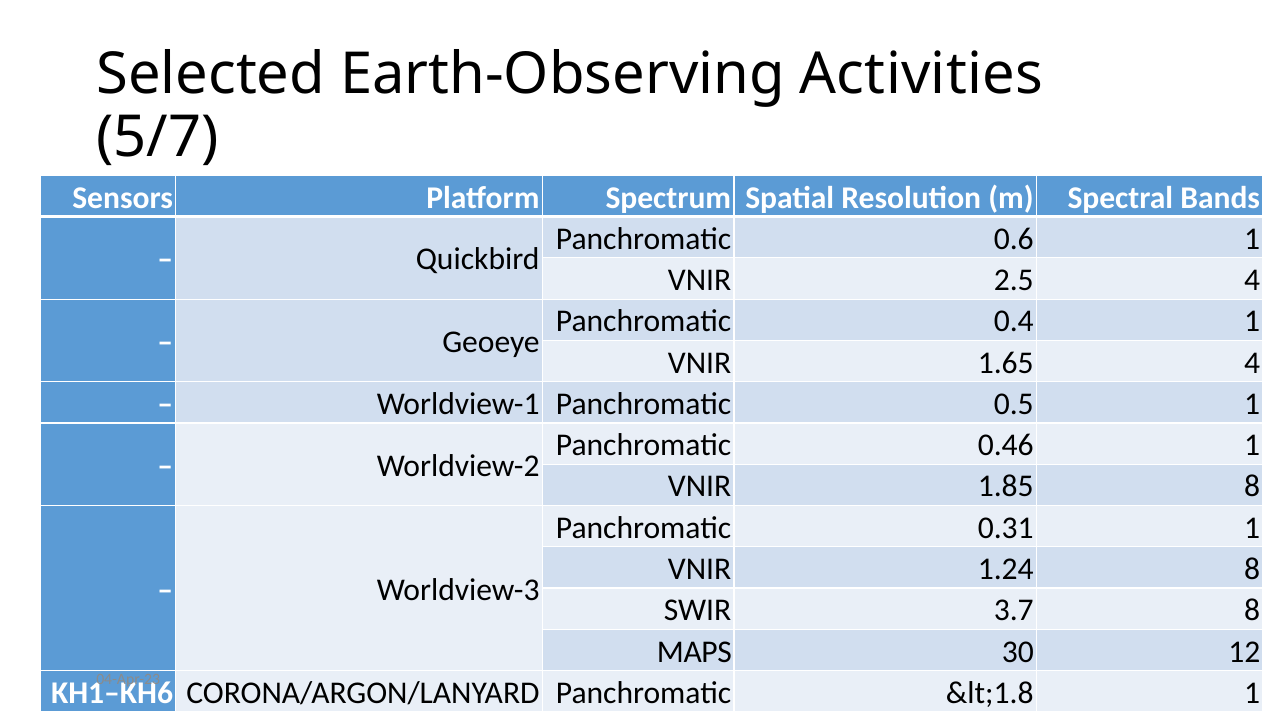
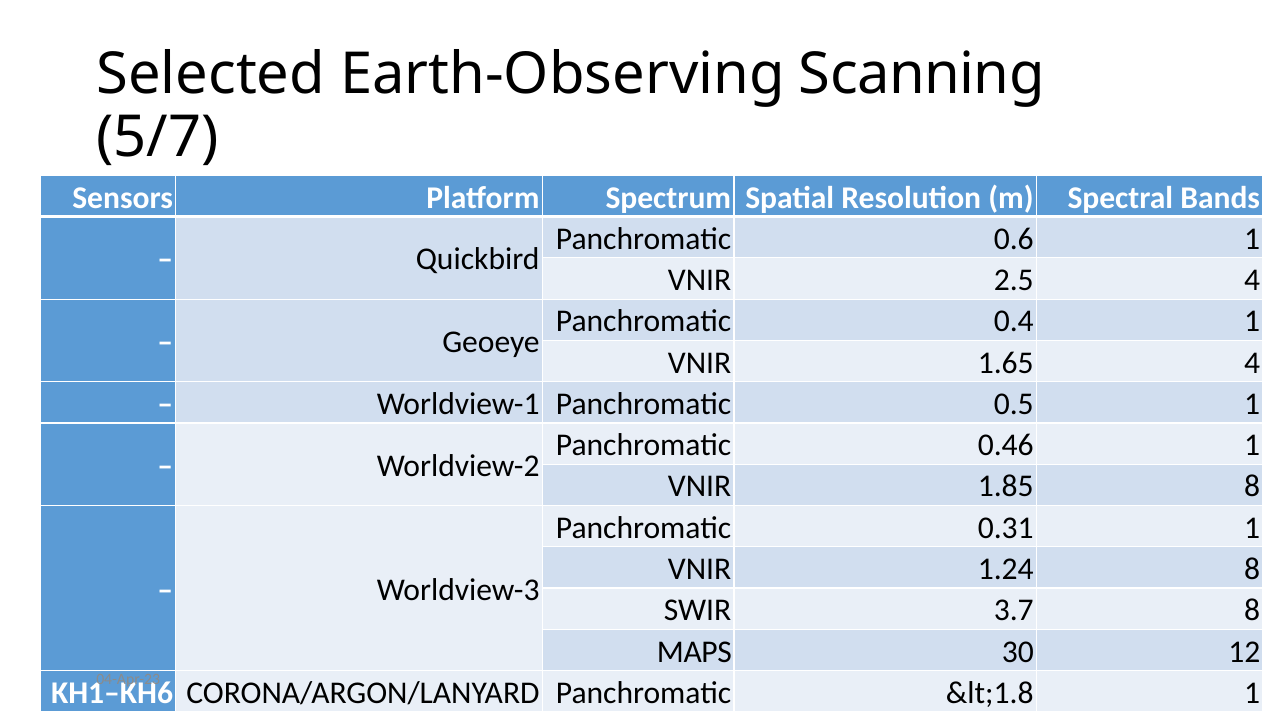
Activities: Activities -> Scanning
